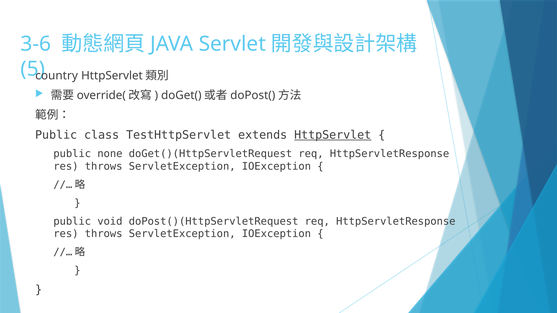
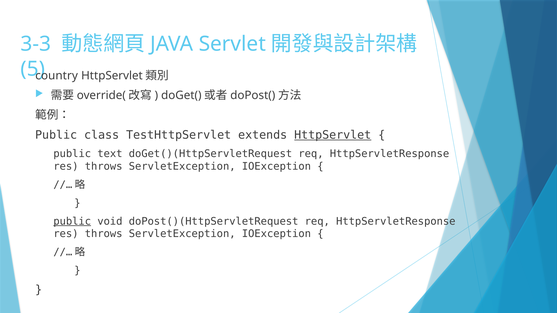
3-6: 3-6 -> 3-3
none: none -> text
public at (72, 221) underline: none -> present
